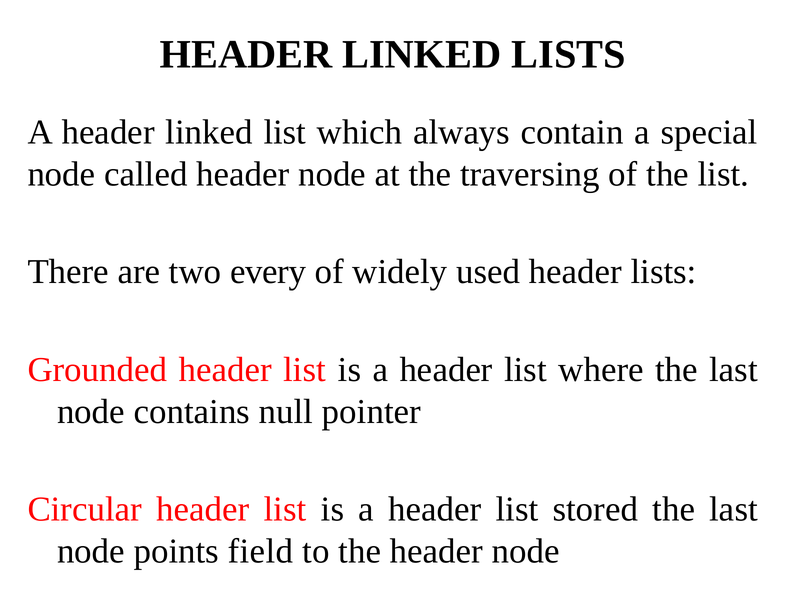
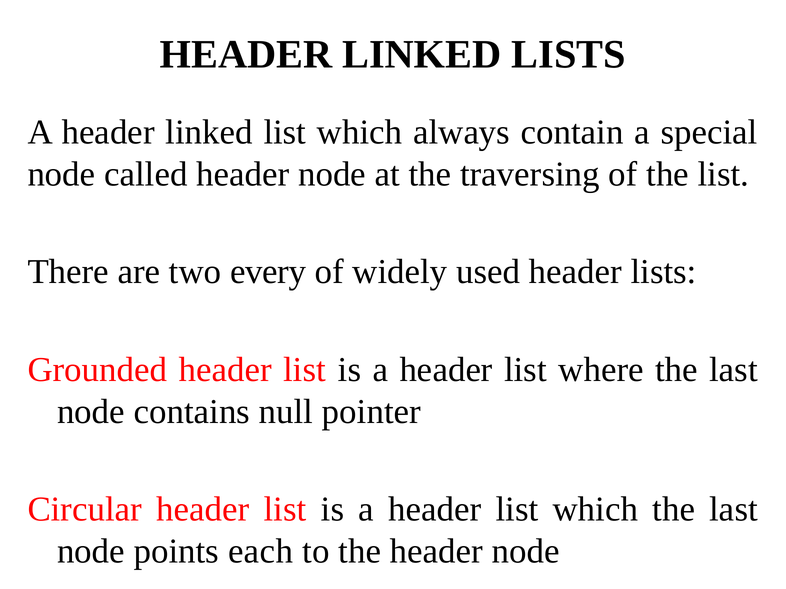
header list stored: stored -> which
field: field -> each
